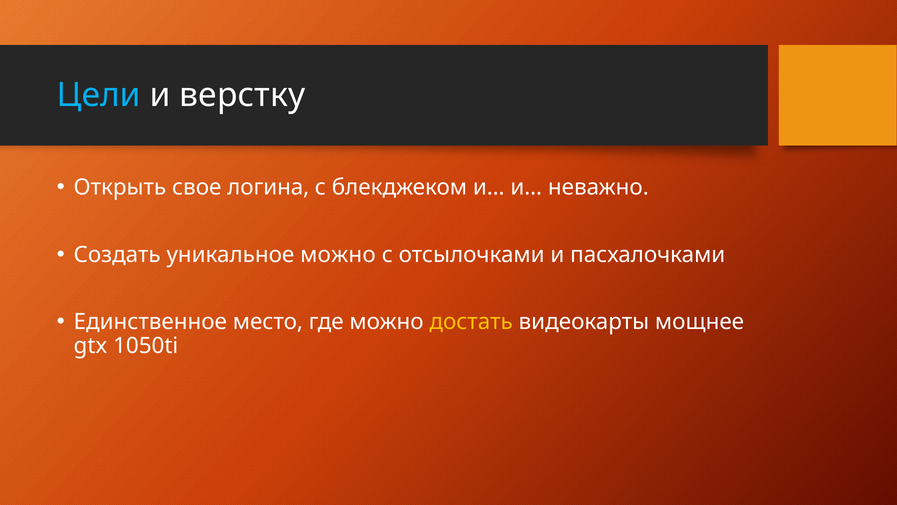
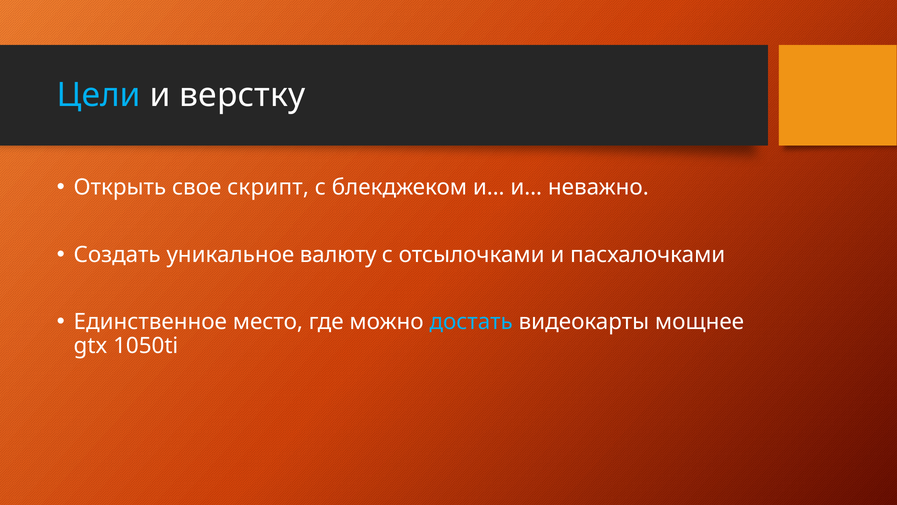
логина: логина -> скрипт
уникальное можно: можно -> валюту
достать colour: yellow -> light blue
